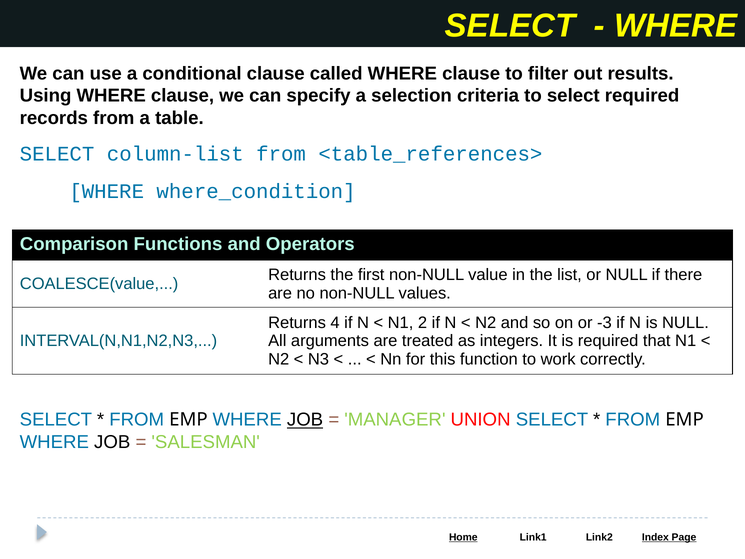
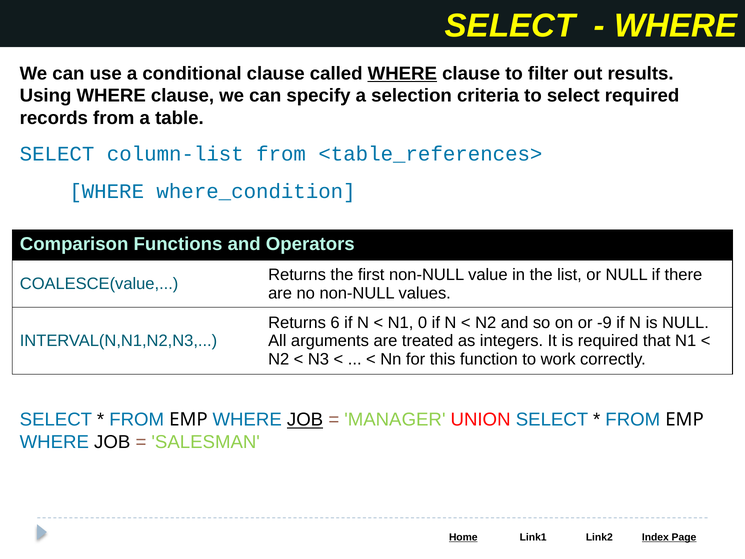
WHERE at (402, 73) underline: none -> present
4: 4 -> 6
2: 2 -> 0
-3: -3 -> -9
